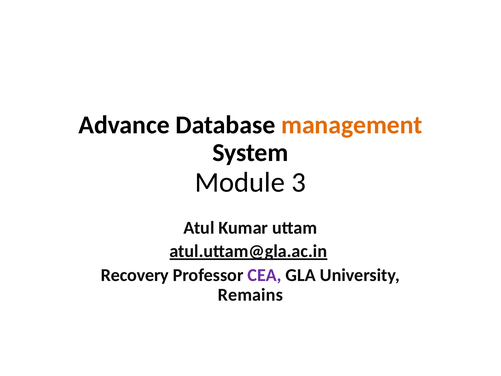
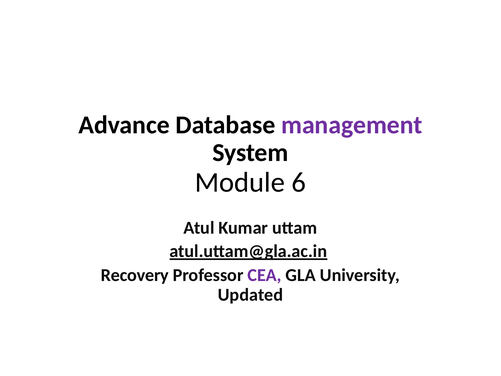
management colour: orange -> purple
3: 3 -> 6
Remains: Remains -> Updated
